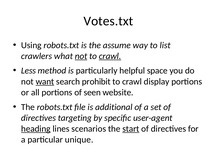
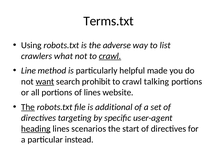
Votes.txt: Votes.txt -> Terms.txt
assume: assume -> adverse
not at (81, 56) underline: present -> none
Less: Less -> Line
space: space -> made
display: display -> talking
of seen: seen -> lines
The at (28, 107) underline: none -> present
start underline: present -> none
unique: unique -> instead
